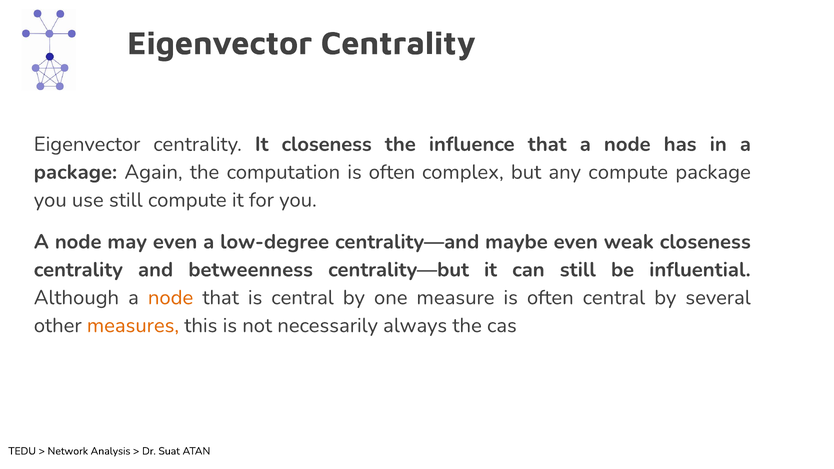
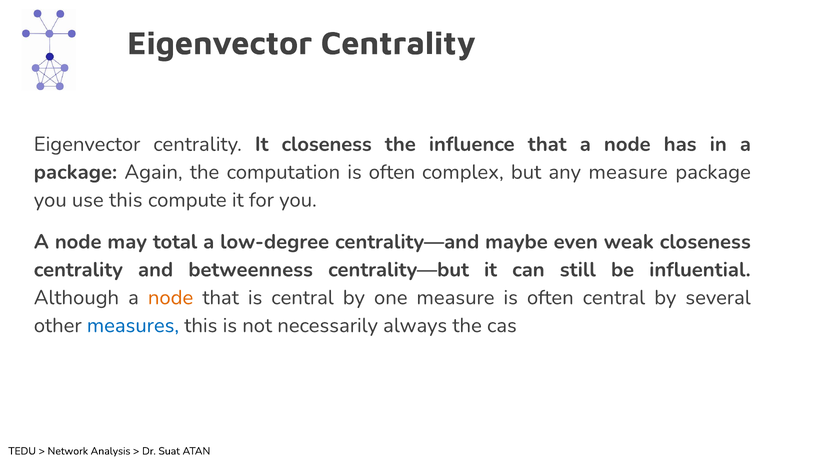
any compute: compute -> measure
use still: still -> this
may even: even -> total
measures colour: orange -> blue
